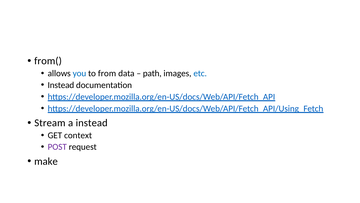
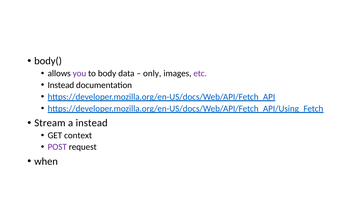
from(: from( -> body(
you colour: blue -> purple
from: from -> body
path: path -> only
etc colour: blue -> purple
make: make -> when
